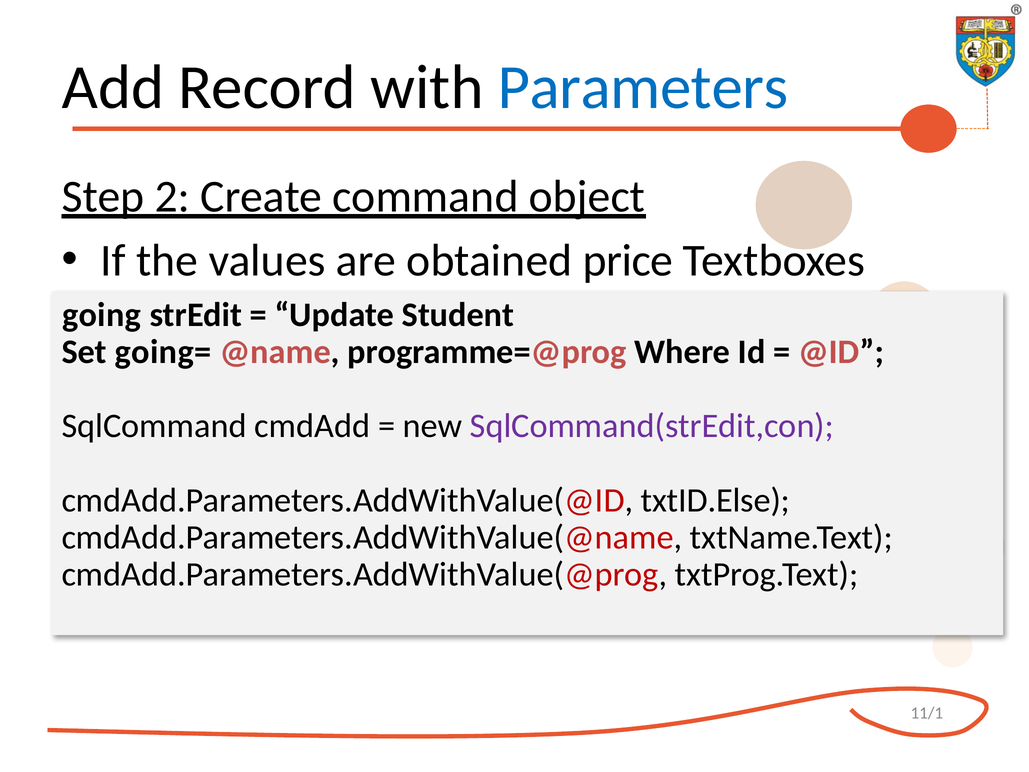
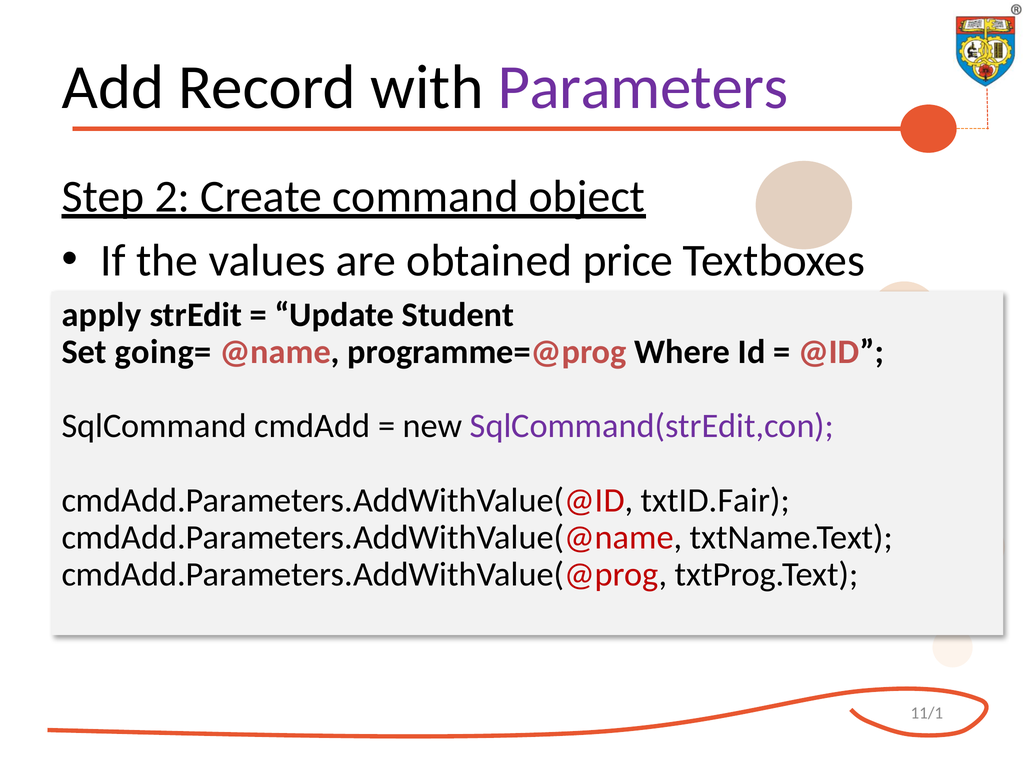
Parameters colour: blue -> purple
going: going -> apply
txtID.Else: txtID.Else -> txtID.Fair
